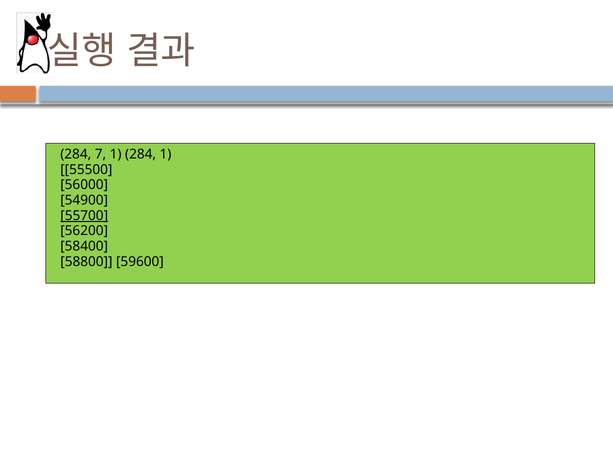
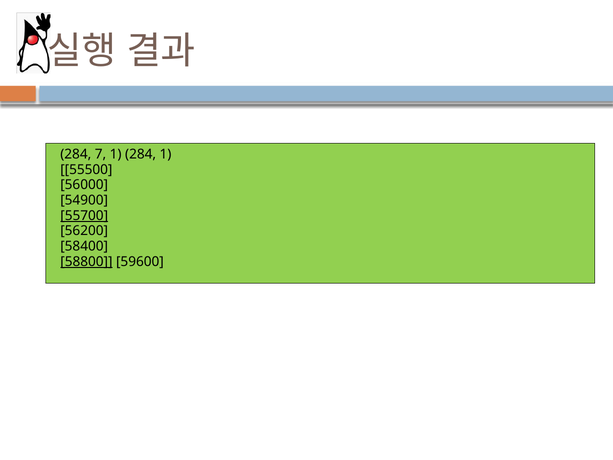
58800 underline: none -> present
